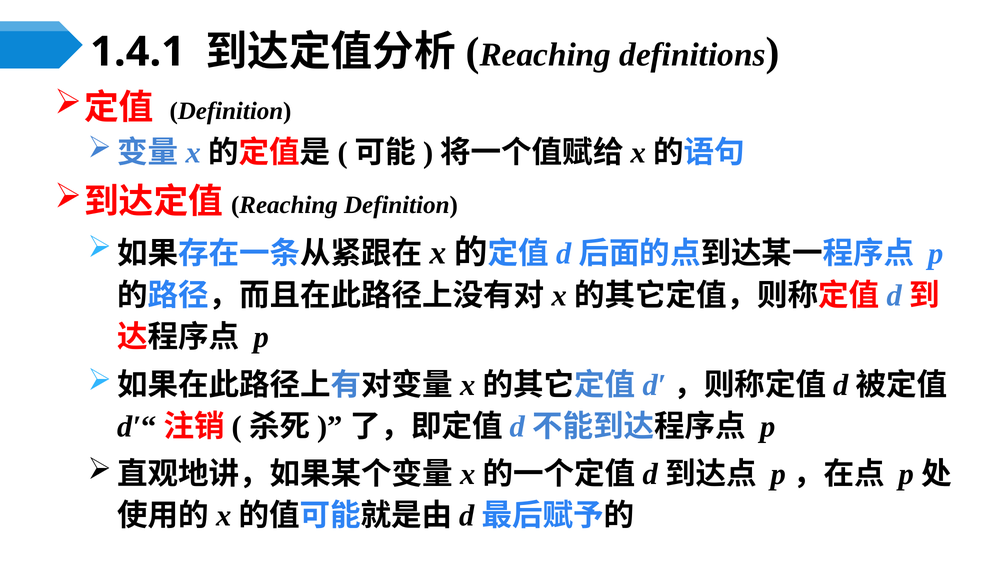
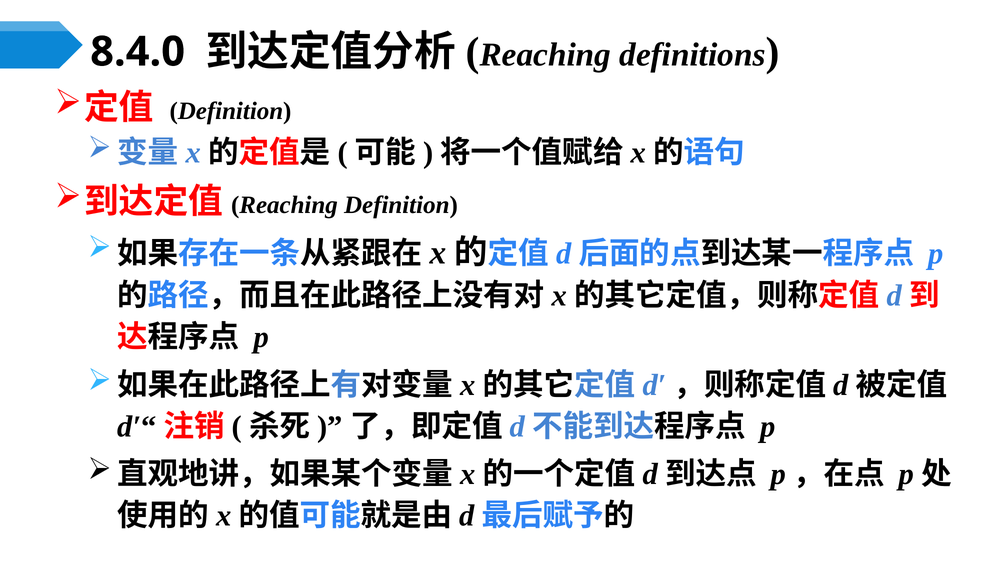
1.4.1: 1.4.1 -> 8.4.0
